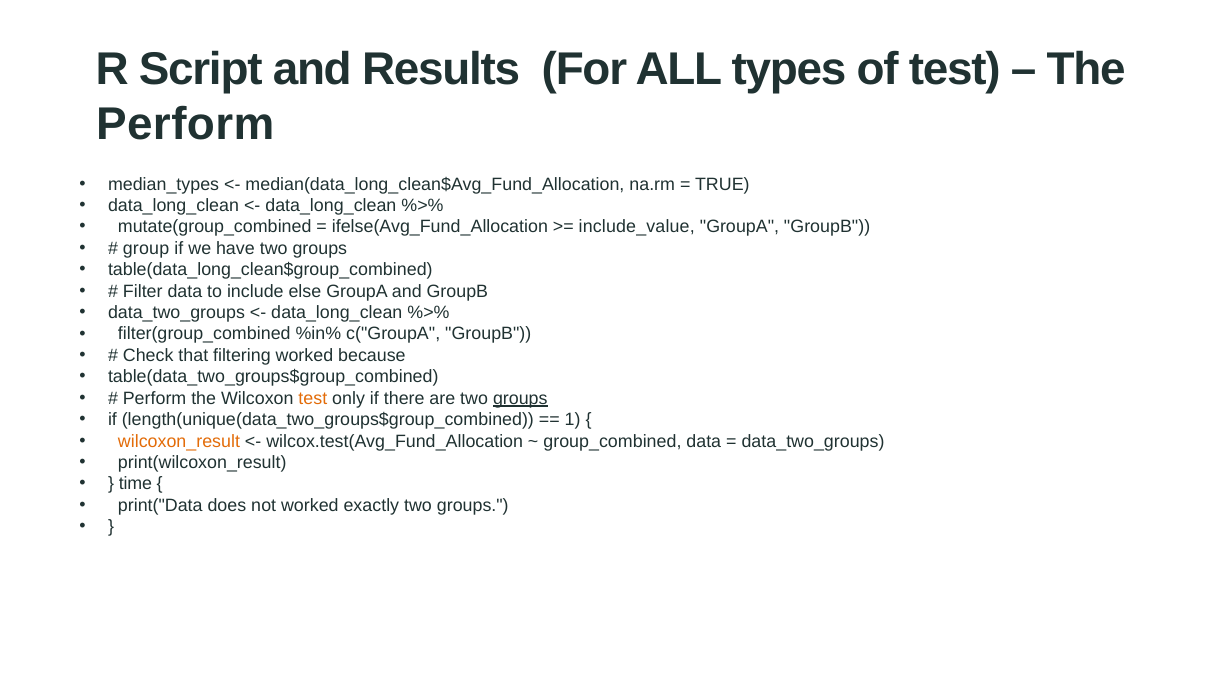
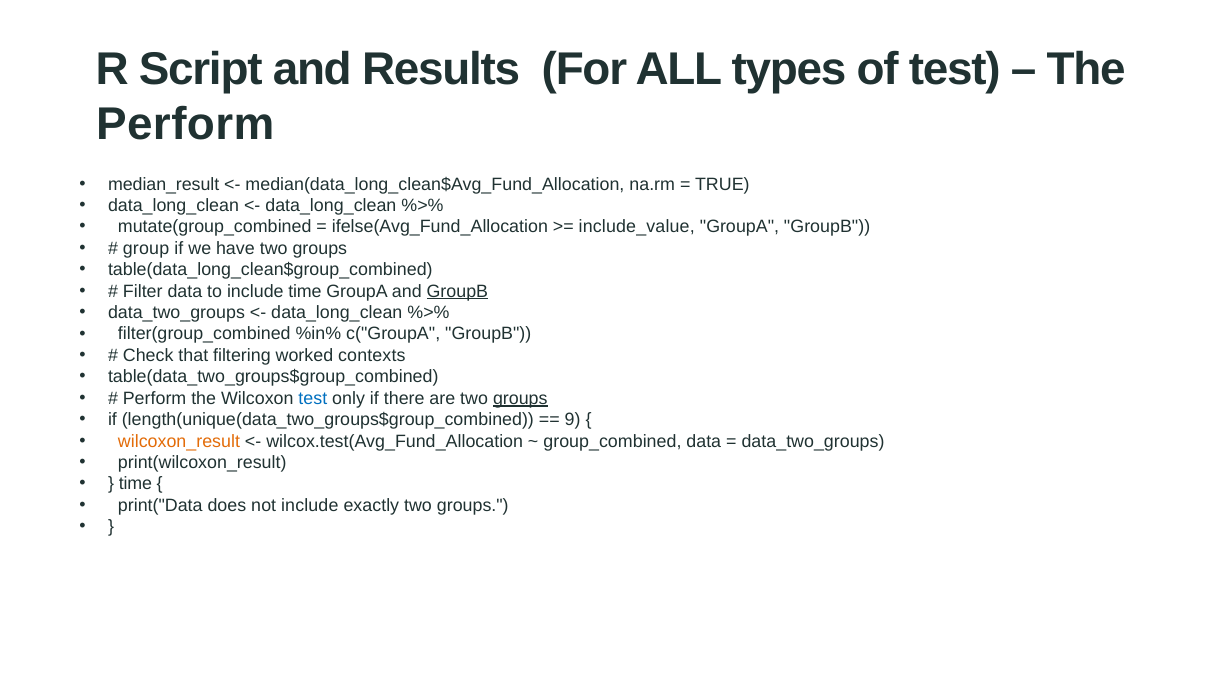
median_types: median_types -> median_result
include else: else -> time
GroupB at (457, 291) underline: none -> present
because: because -> contexts
test at (313, 398) colour: orange -> blue
1: 1 -> 9
not worked: worked -> include
